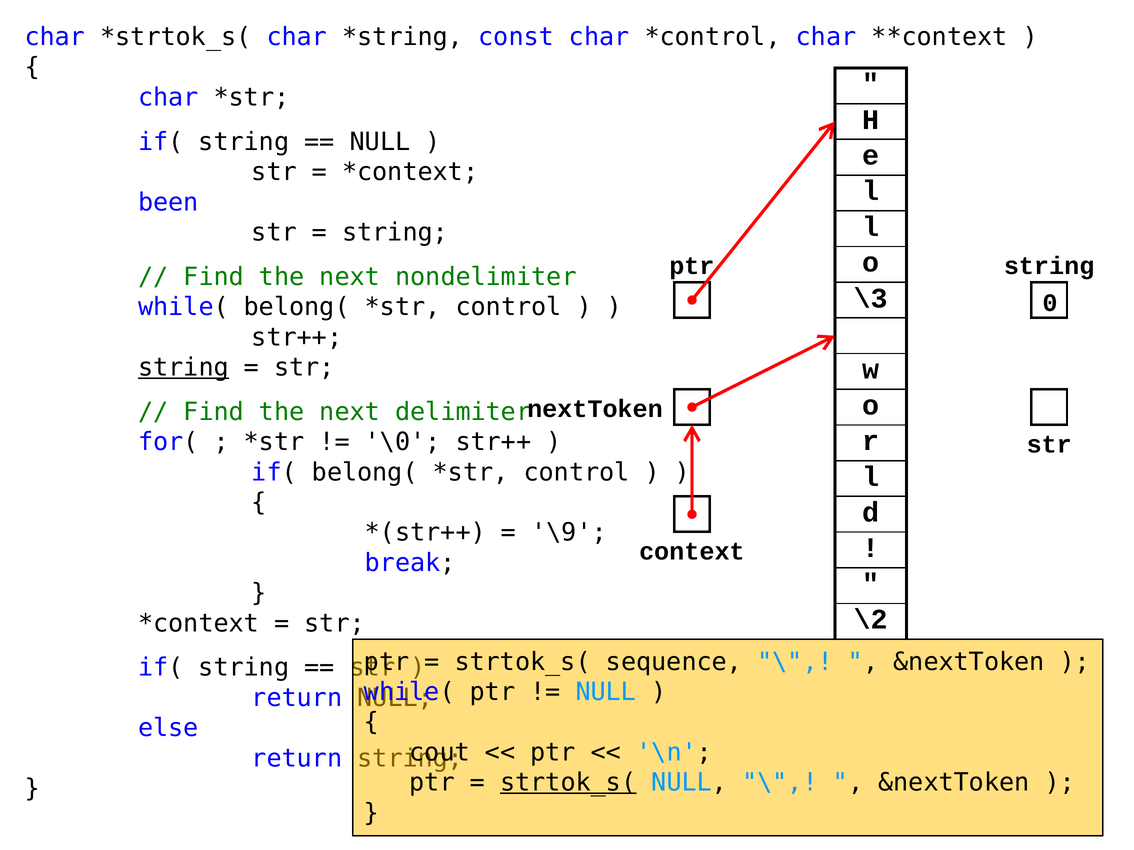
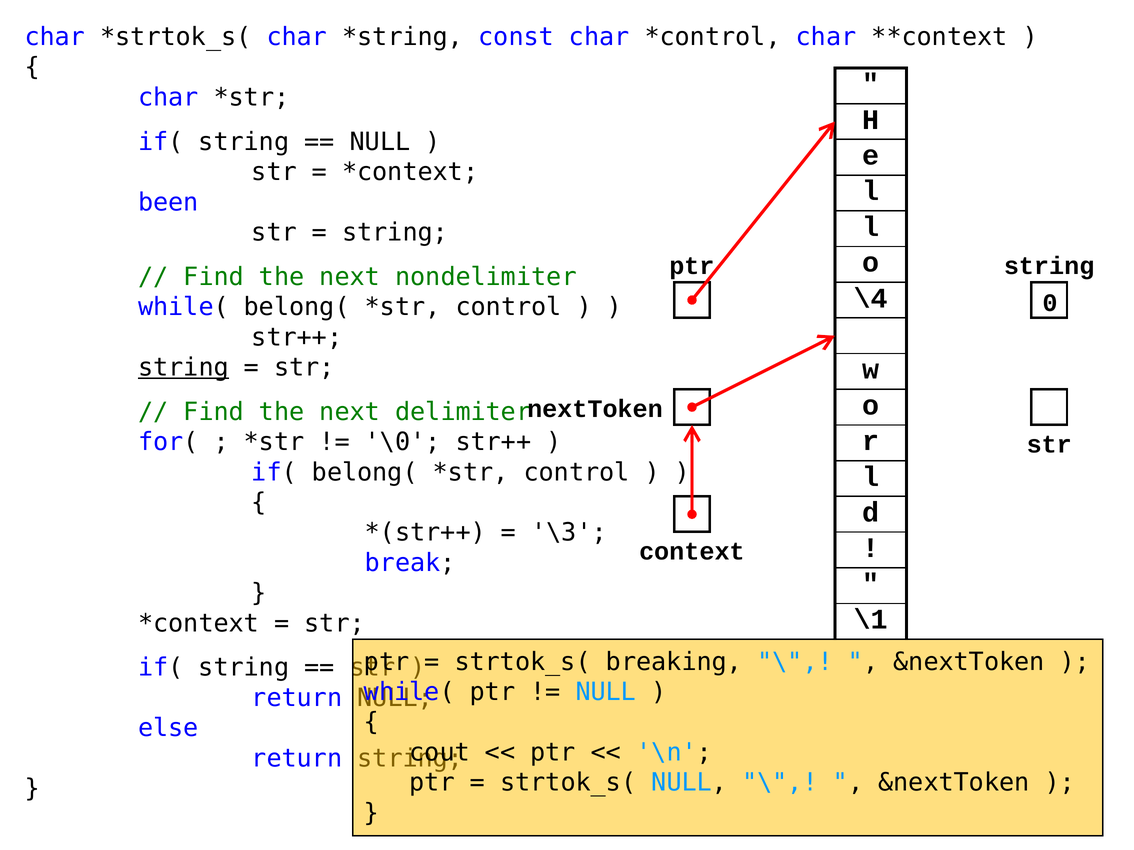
\3: \3 -> \4
\9: \9 -> \3
\2: \2 -> \1
sequence: sequence -> breaking
strtok_s( at (568, 783) underline: present -> none
